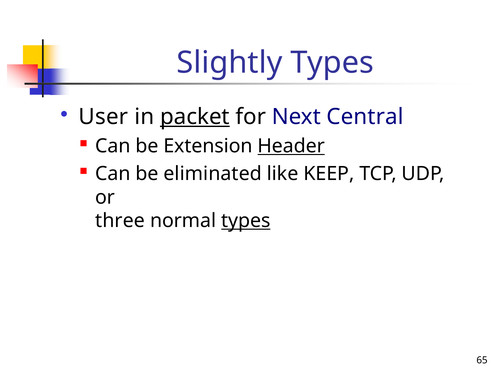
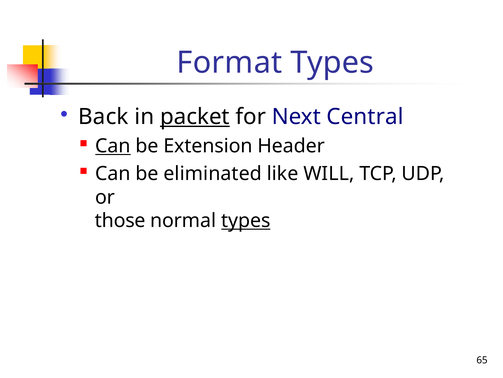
Slightly: Slightly -> Format
User: User -> Back
Can at (113, 146) underline: none -> present
Header underline: present -> none
KEEP: KEEP -> WILL
three: three -> those
